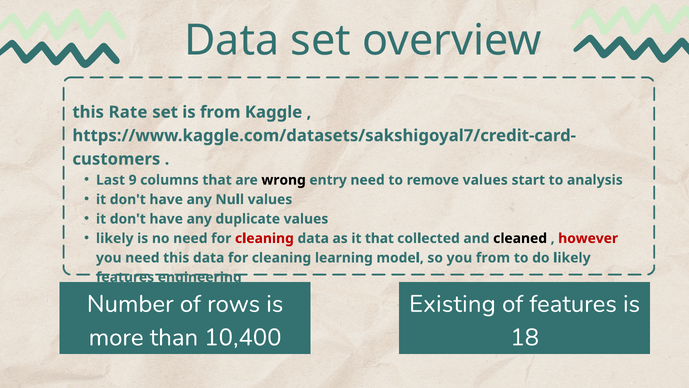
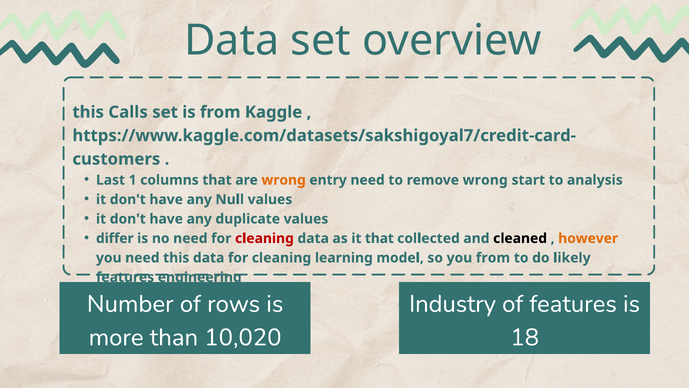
Rate: Rate -> Calls
9: 9 -> 1
wrong at (284, 180) colour: black -> orange
remove values: values -> wrong
likely at (115, 238): likely -> differ
however colour: red -> orange
Existing: Existing -> Industry
10,400: 10,400 -> 10,020
